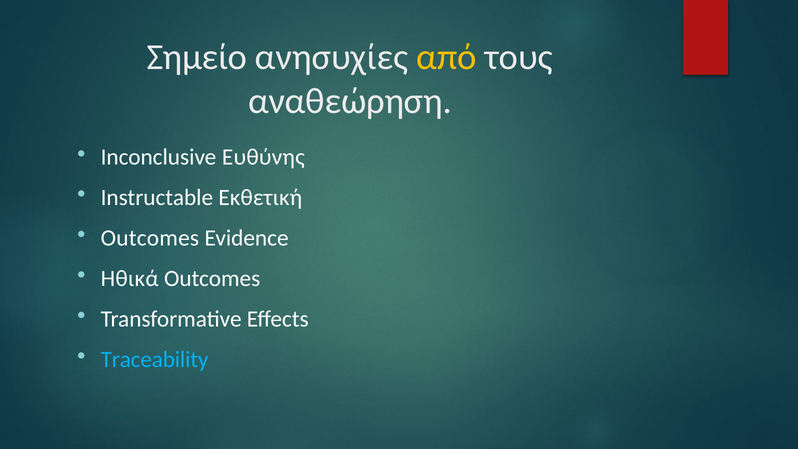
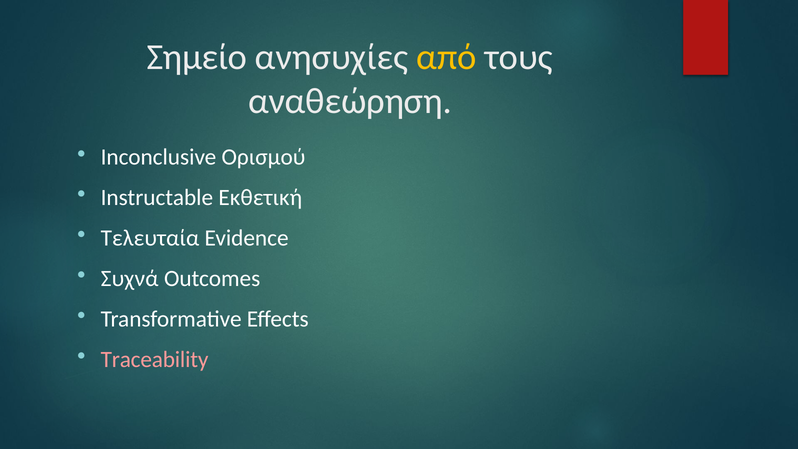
Ευθύνης: Ευθύνης -> Ορισμού
Outcomes at (150, 238): Outcomes -> Τελευταία
Ηθικά: Ηθικά -> Συχνά
Traceability colour: light blue -> pink
